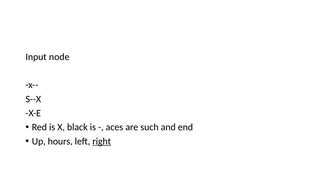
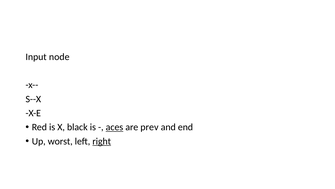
aces underline: none -> present
such: such -> prev
hours: hours -> worst
